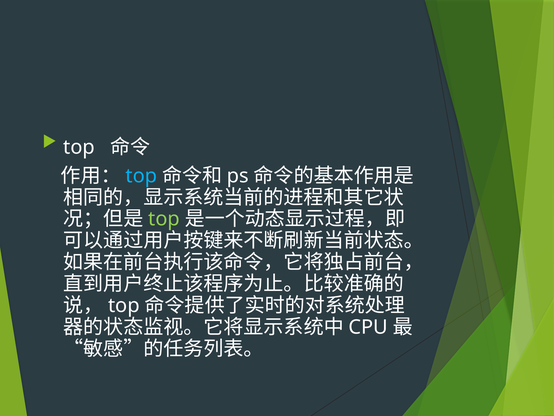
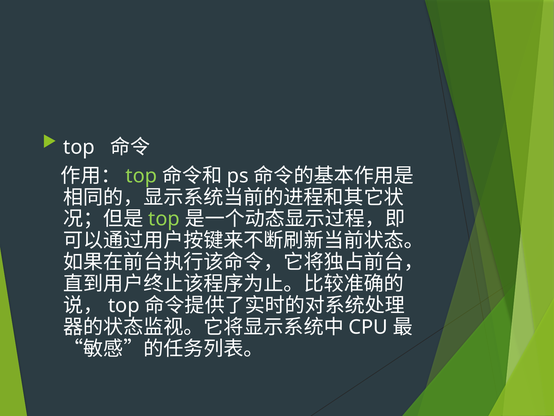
top at (141, 176) colour: light blue -> light green
